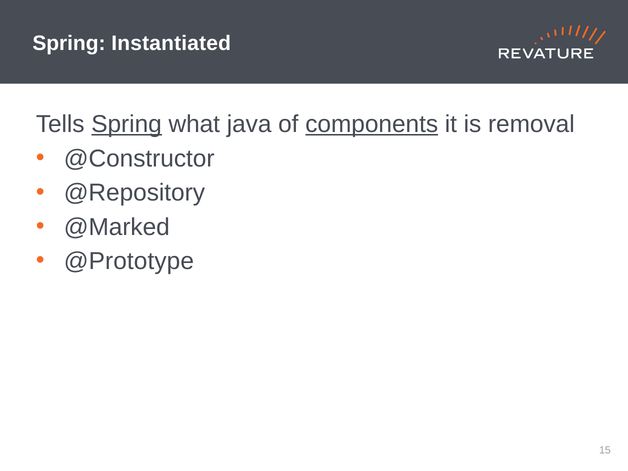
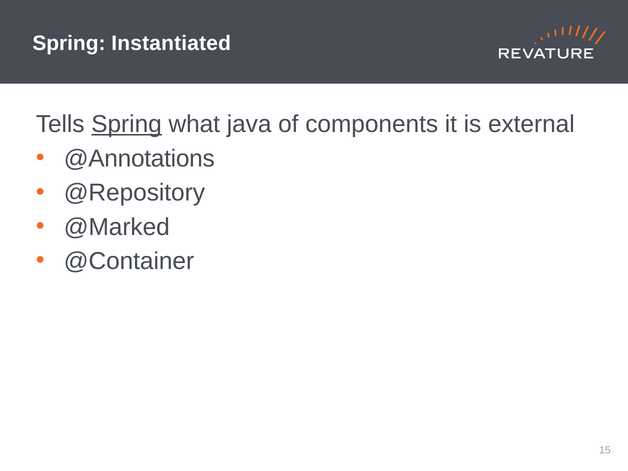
components underline: present -> none
removal: removal -> external
@Constructor: @Constructor -> @Annotations
@Prototype: @Prototype -> @Container
